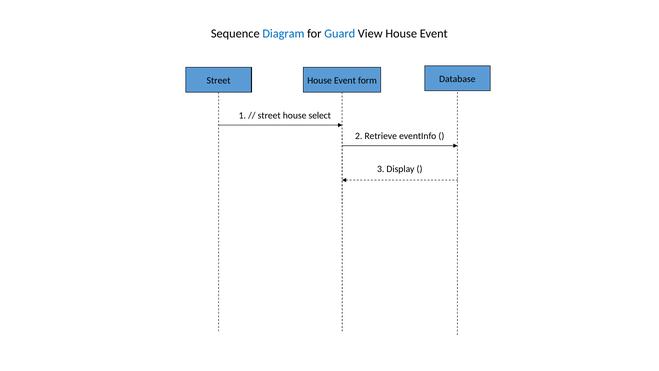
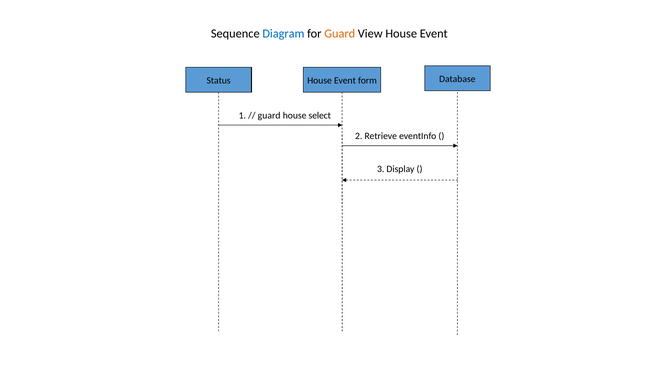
Guard at (340, 34) colour: blue -> orange
Street at (219, 80): Street -> Status
street at (269, 115): street -> guard
